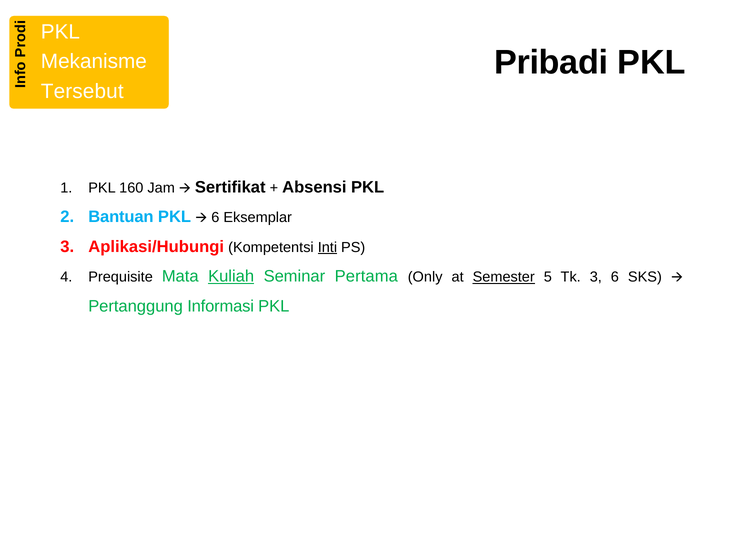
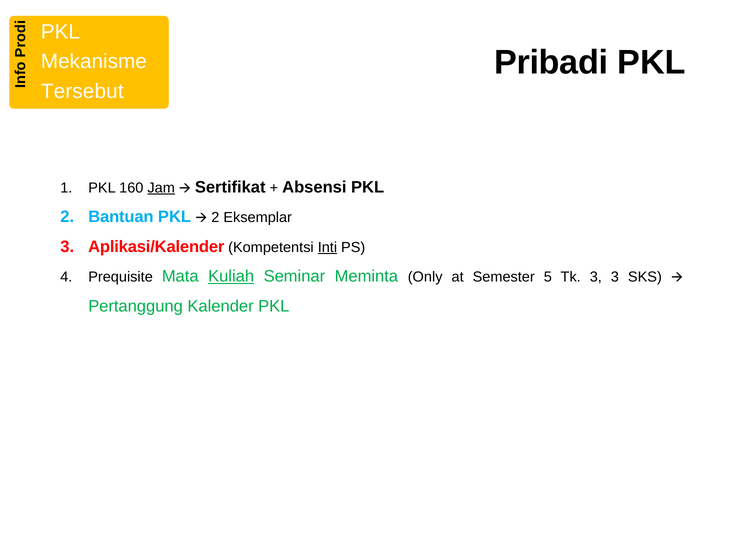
Jam underline: none -> present
6 at (215, 218): 6 -> 2
Aplikasi/Hubungi: Aplikasi/Hubungi -> Aplikasi/Kalender
Pertama: Pertama -> Meminta
Semester underline: present -> none
3 6: 6 -> 3
Informasi: Informasi -> Kalender
